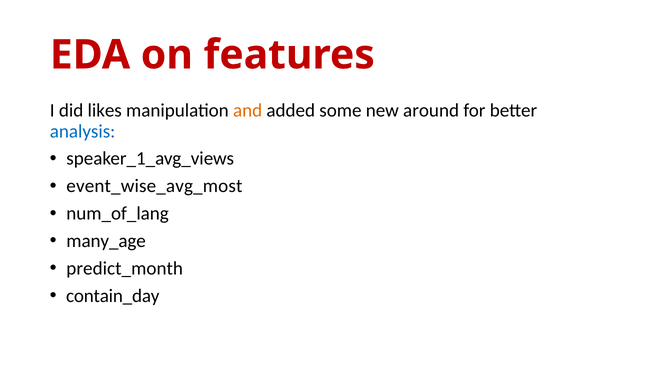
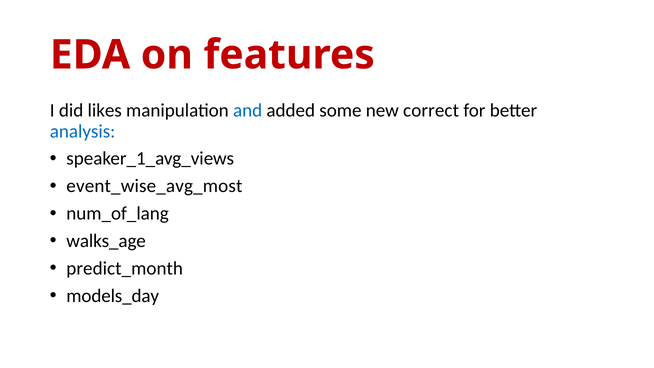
and colour: orange -> blue
around: around -> correct
many_age: many_age -> walks_age
contain_day: contain_day -> models_day
